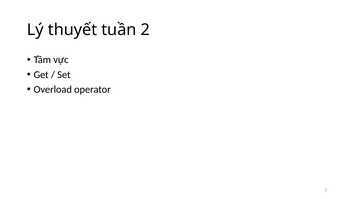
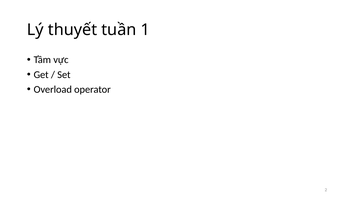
tuần 2: 2 -> 1
